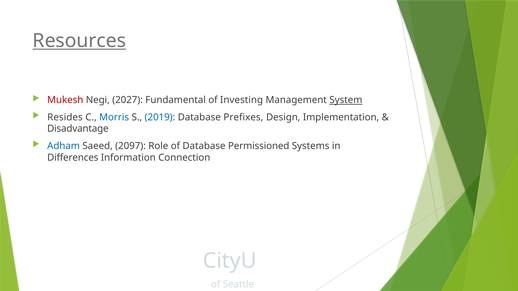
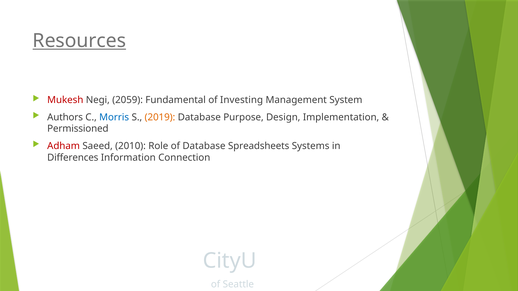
2027: 2027 -> 2059
System underline: present -> none
Resides: Resides -> Authors
2019 colour: blue -> orange
Prefixes: Prefixes -> Purpose
Disadvantage: Disadvantage -> Permissioned
Adham colour: blue -> red
2097: 2097 -> 2010
Permissioned: Permissioned -> Spreadsheets
